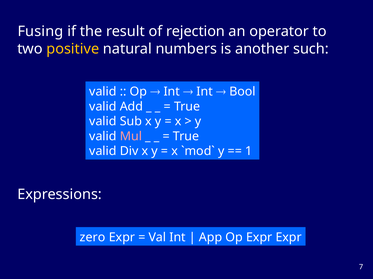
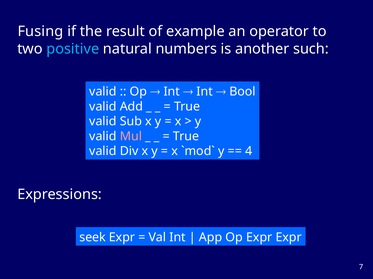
rejection: rejection -> example
positive colour: yellow -> light blue
1: 1 -> 4
zero: zero -> seek
